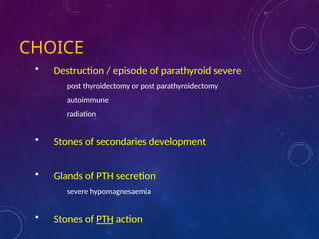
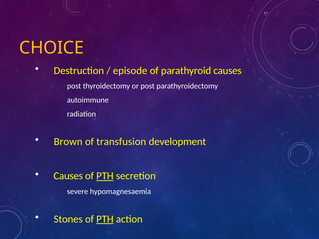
parathyroid severe: severe -> causes
Stones at (68, 142): Stones -> Brown
secondaries: secondaries -> transfusion
Glands at (68, 176): Glands -> Causes
PTH at (105, 176) underline: none -> present
